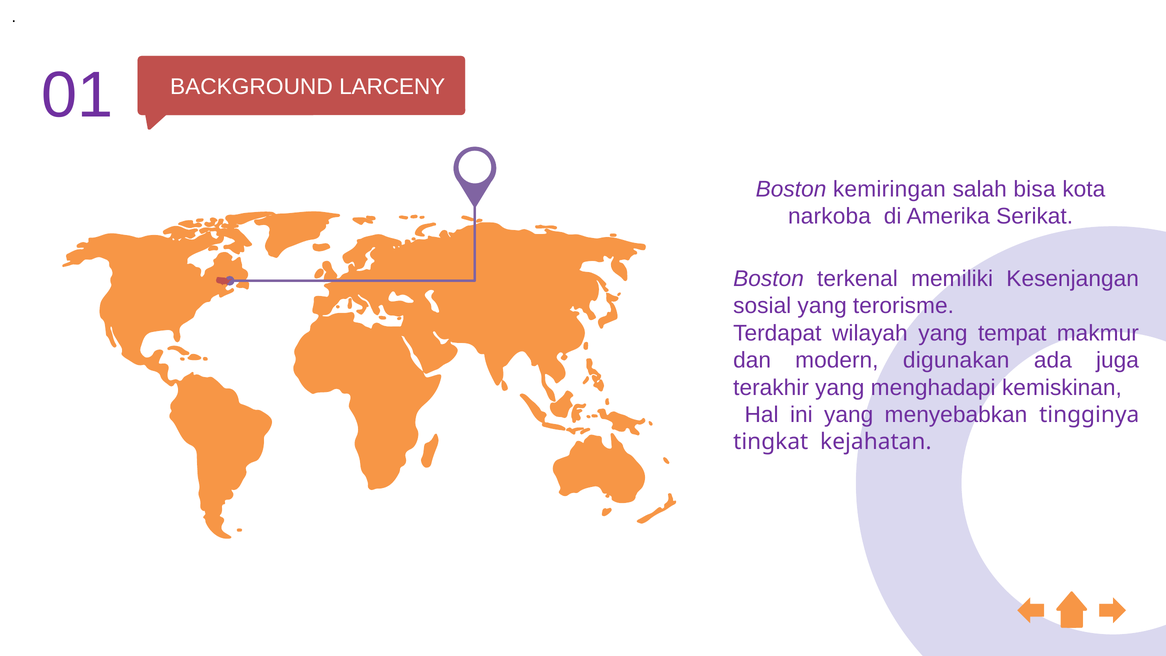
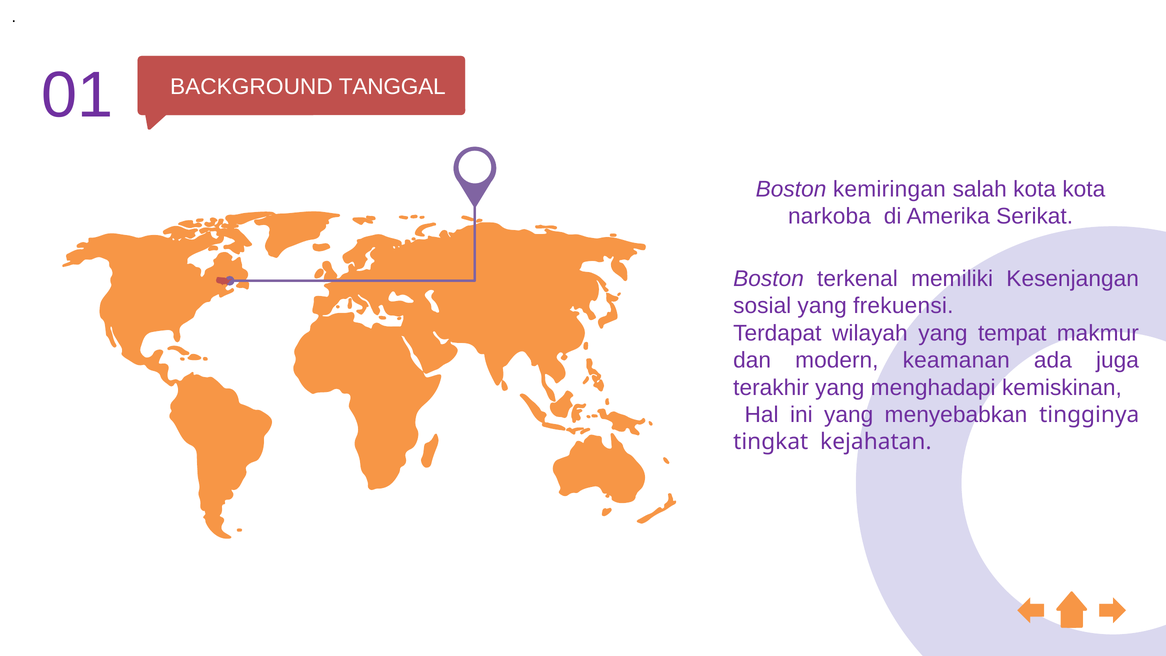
LARCENY: LARCENY -> TANGGAL
salah bisa: bisa -> kota
terorisme: terorisme -> frekuensi
digunakan: digunakan -> keamanan
